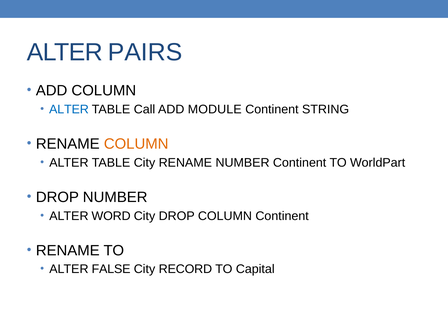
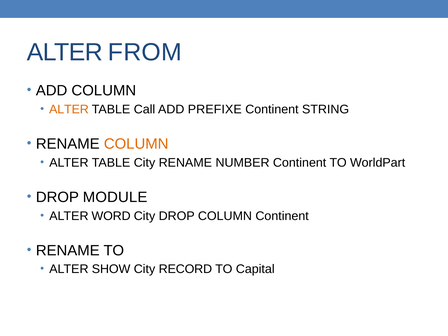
PAIRS: PAIRS -> FROM
ALTER at (69, 109) colour: blue -> orange
MODULE: MODULE -> PREFIXE
DROP NUMBER: NUMBER -> MODULE
FALSE: FALSE -> SHOW
